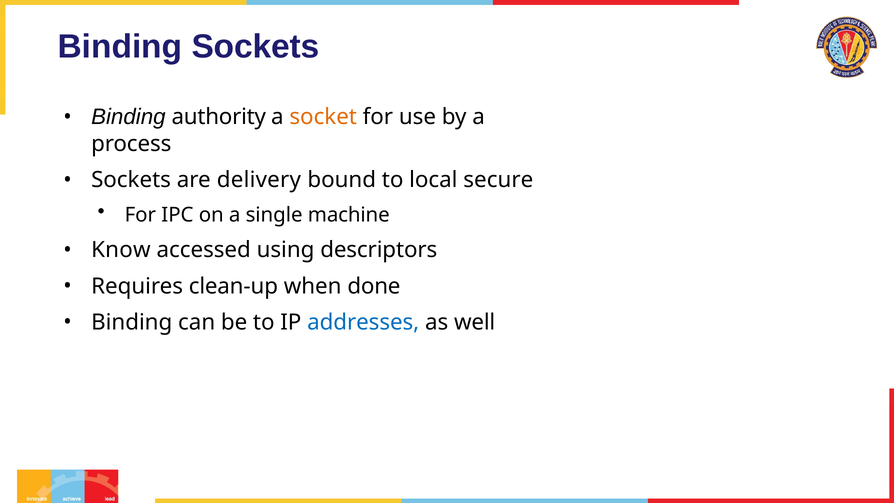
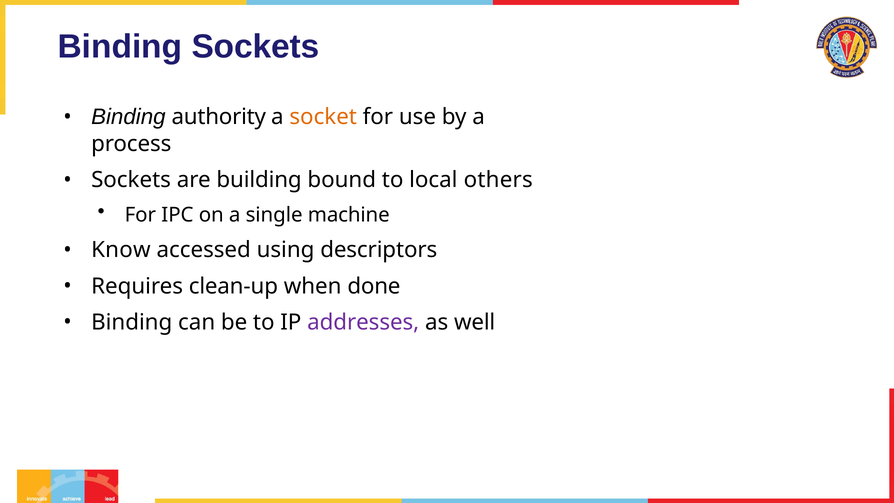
delivery: delivery -> building
secure: secure -> others
addresses colour: blue -> purple
